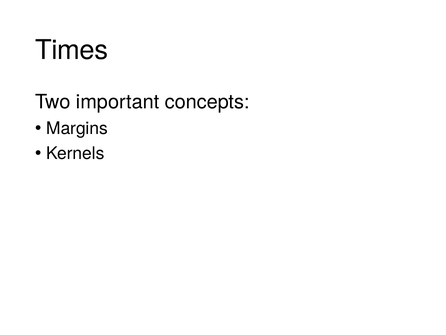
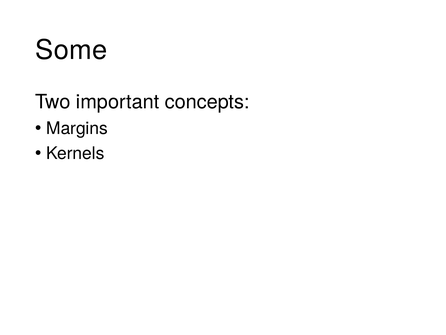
Times: Times -> Some
